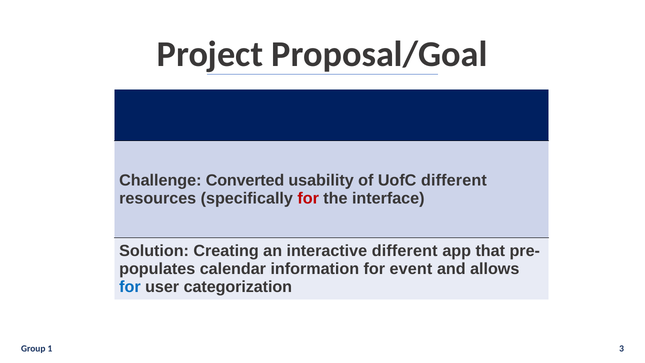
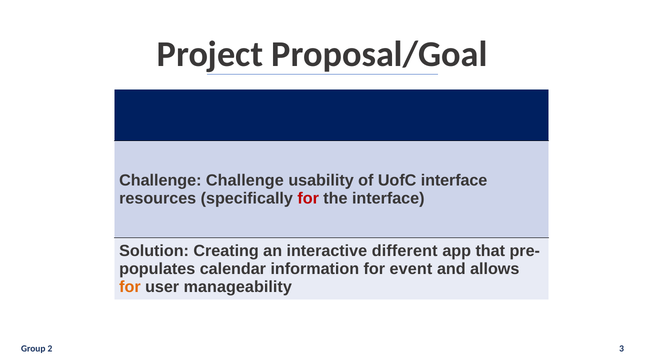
Challenge Converted: Converted -> Challenge
UofC different: different -> interface
for at (130, 287) colour: blue -> orange
categorization: categorization -> manageability
1: 1 -> 2
